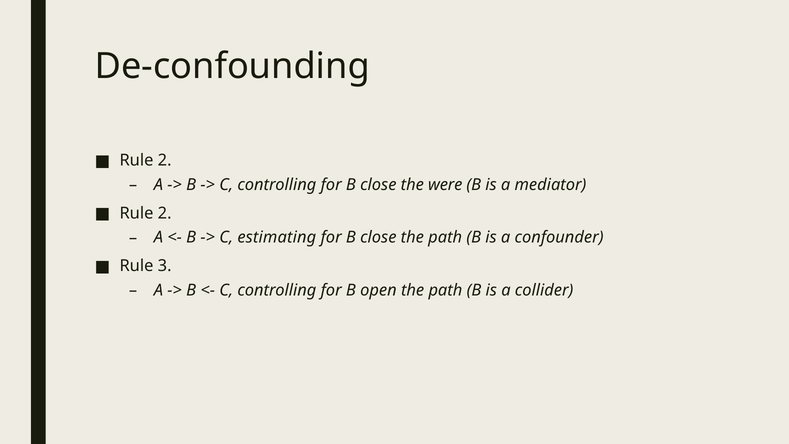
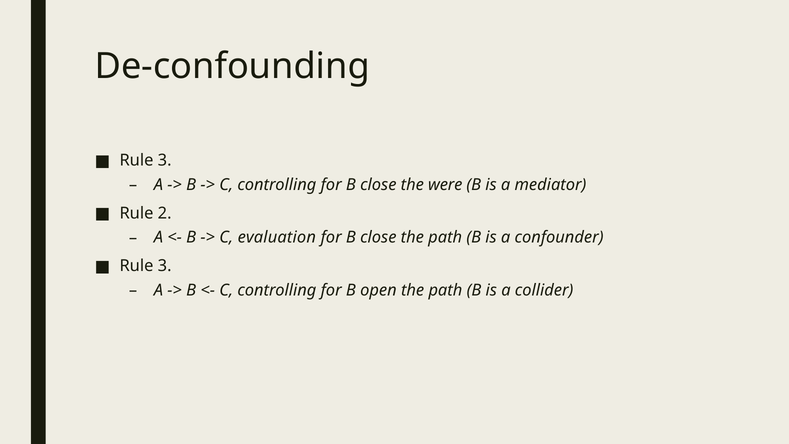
2 at (165, 160): 2 -> 3
estimating: estimating -> evaluation
